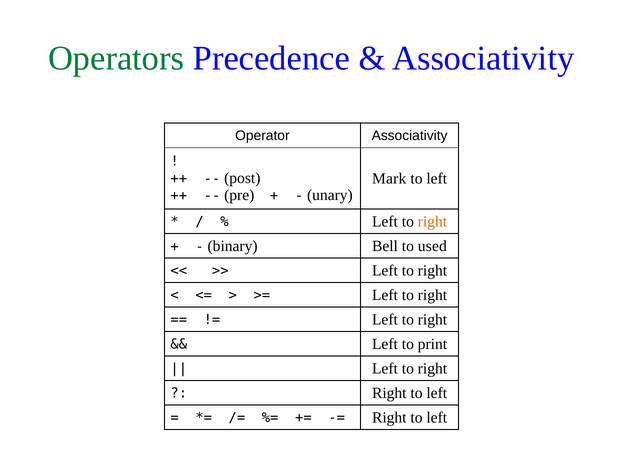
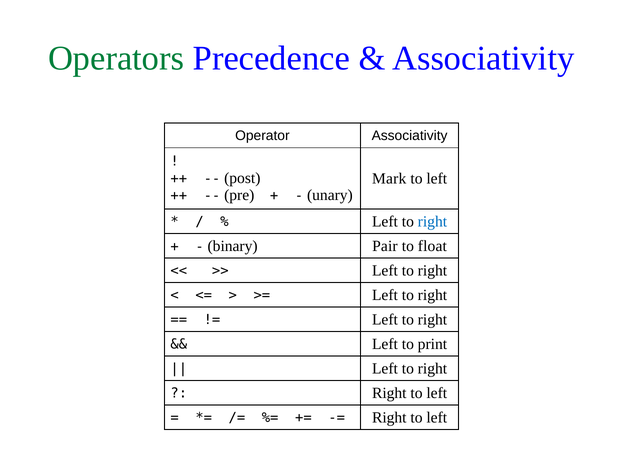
right at (432, 221) colour: orange -> blue
Bell: Bell -> Pair
used: used -> float
